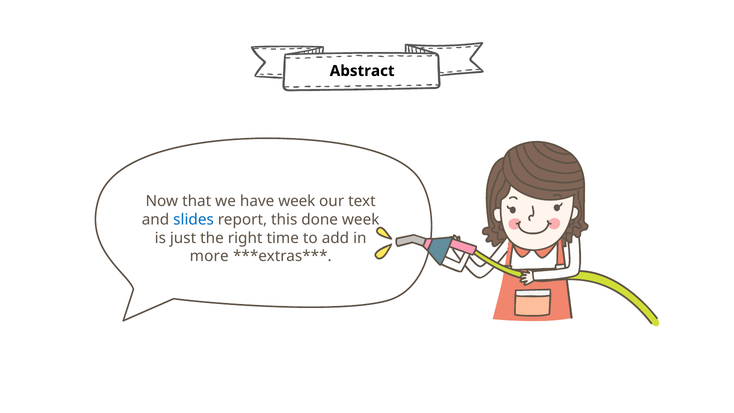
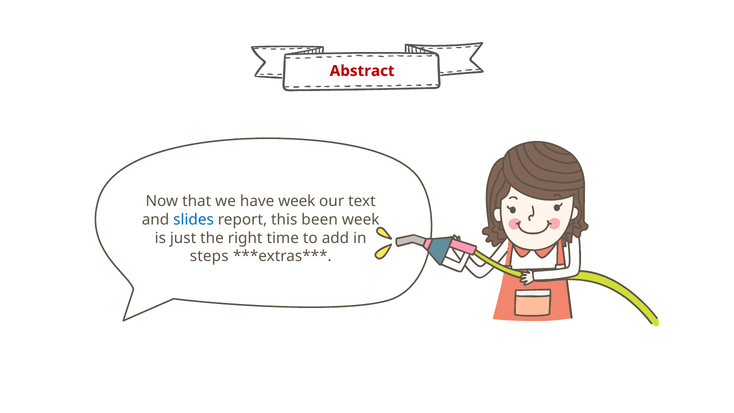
Abstract colour: black -> red
done: done -> been
more: more -> steps
